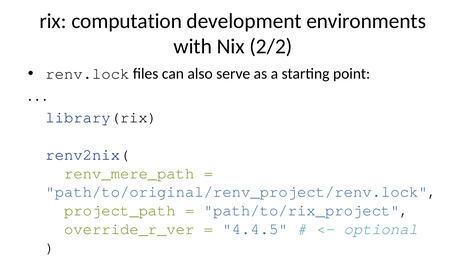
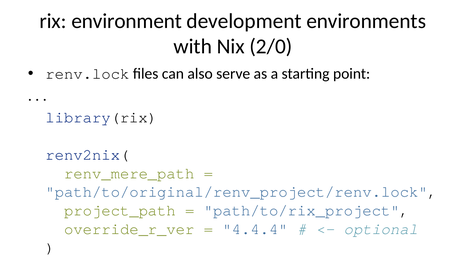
computation: computation -> environment
2/2: 2/2 -> 2/0
4.4.5: 4.4.5 -> 4.4.4
